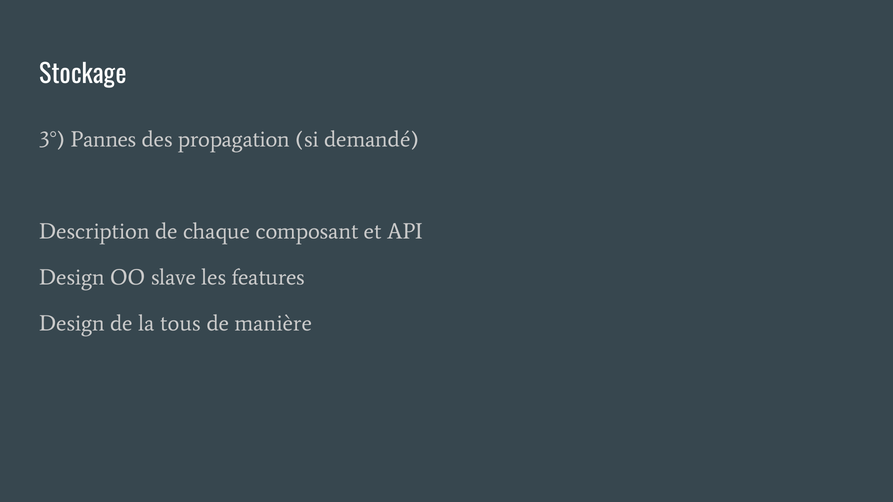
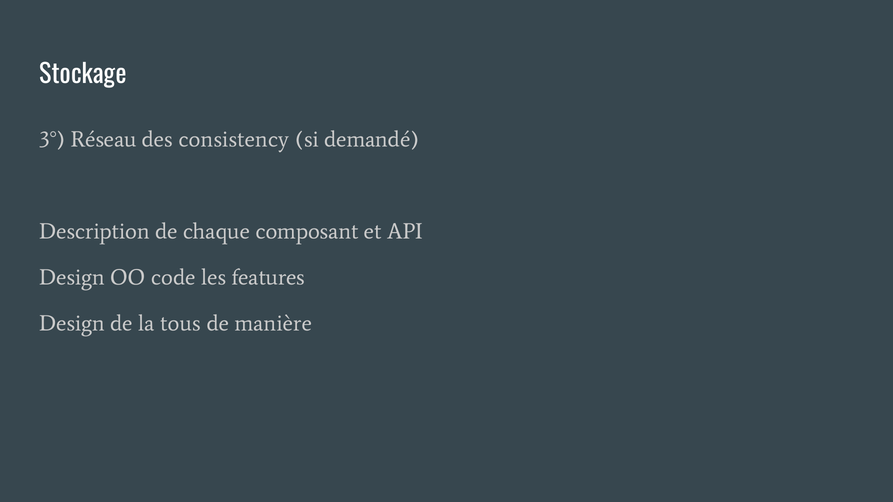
Pannes: Pannes -> Réseau
propagation: propagation -> consistency
slave: slave -> code
